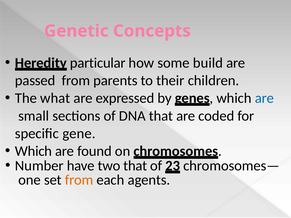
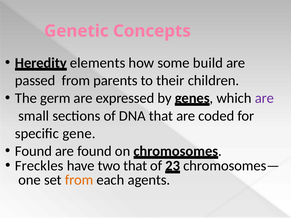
particular: particular -> elements
what: what -> germ
are at (264, 98) colour: blue -> purple
Which at (33, 151): Which -> Found
Number: Number -> Freckles
